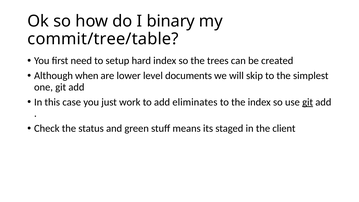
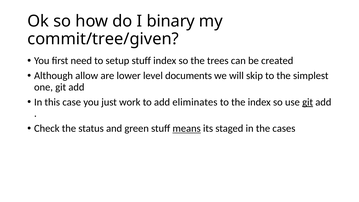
commit/tree/table: commit/tree/table -> commit/tree/given
setup hard: hard -> stuff
when: when -> allow
means underline: none -> present
client: client -> cases
